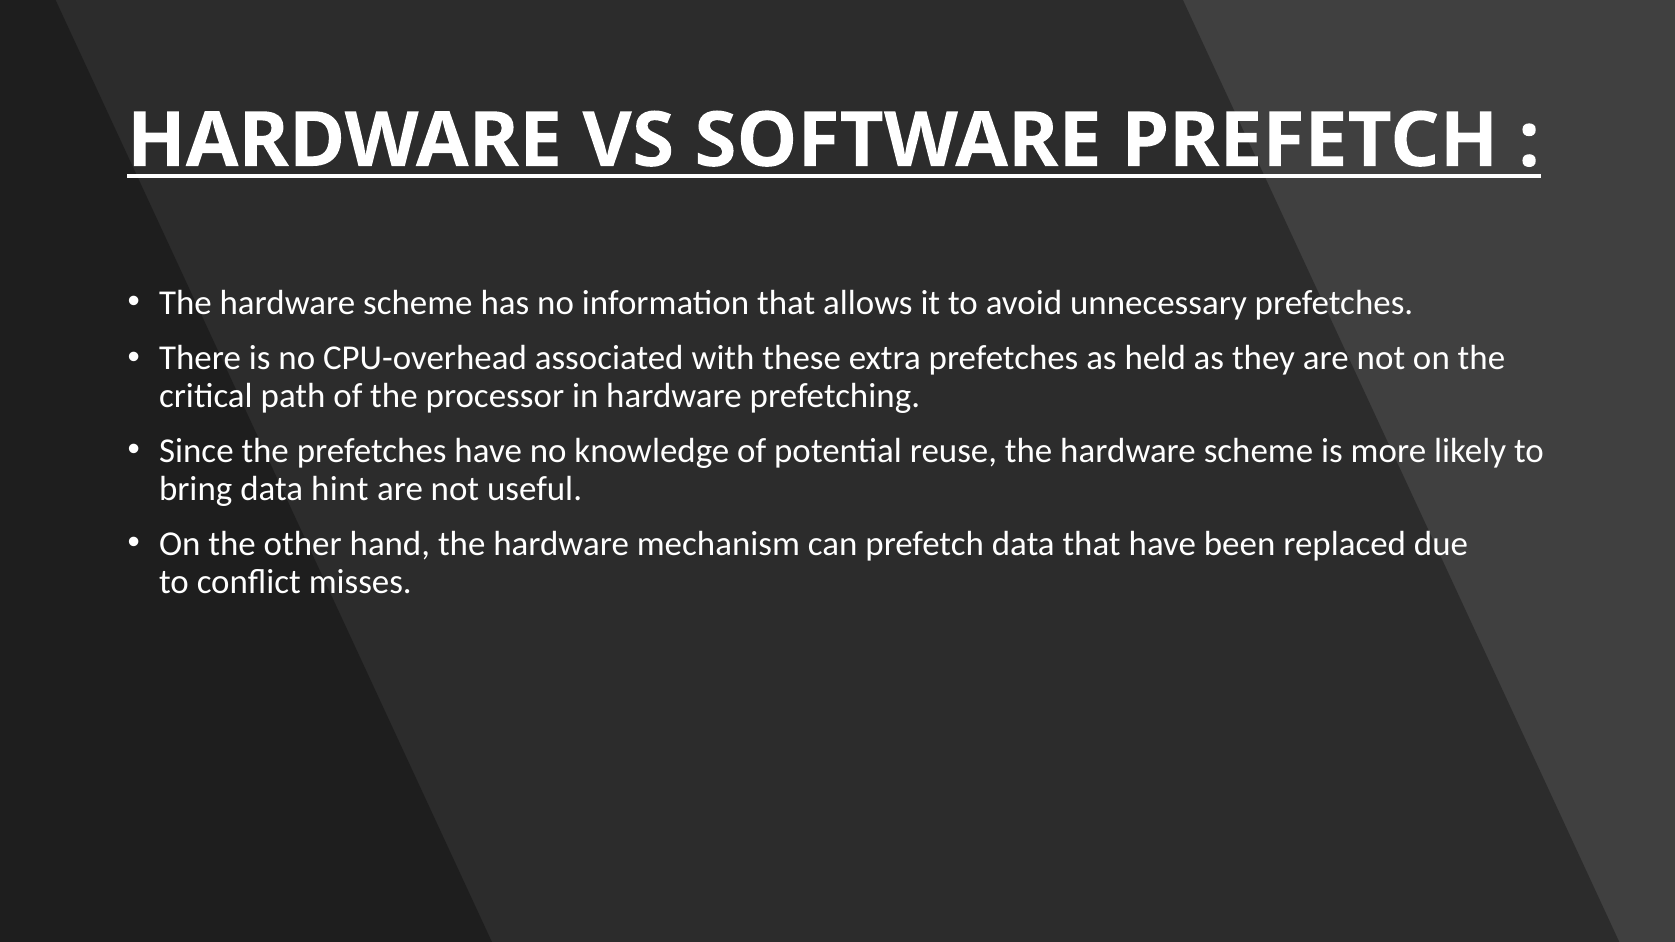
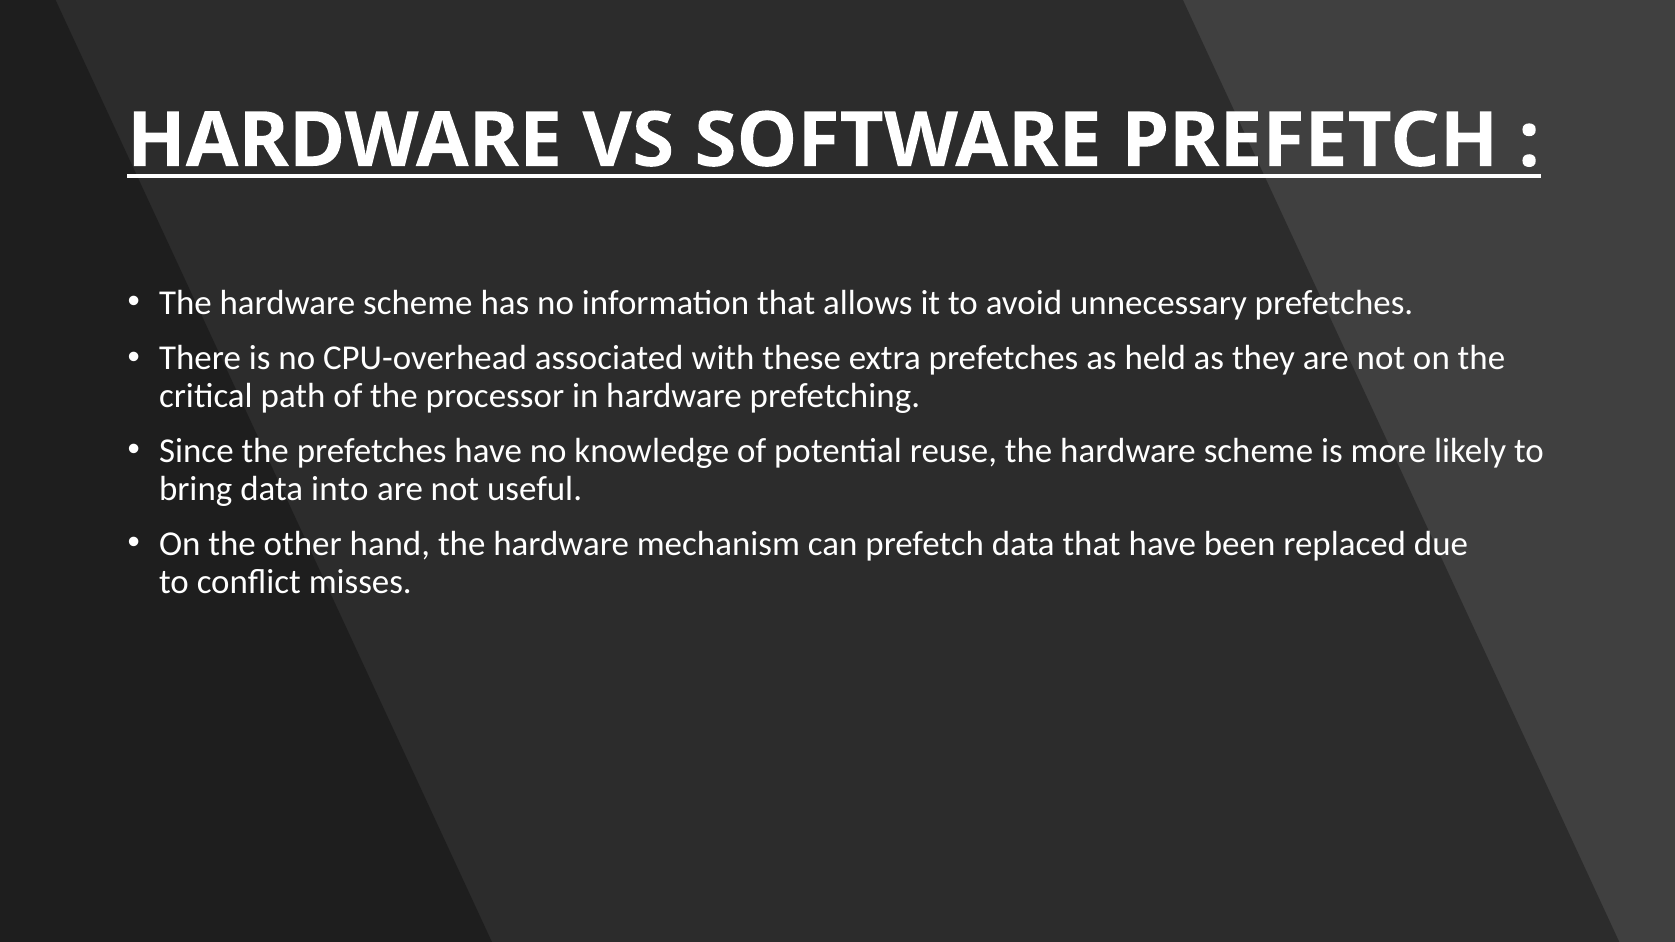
hint: hint -> into
